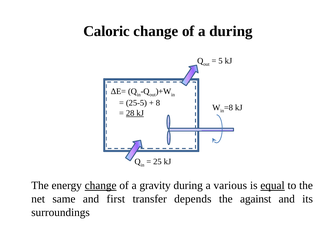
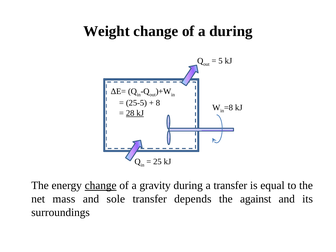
Caloric: Caloric -> Weight
a various: various -> transfer
equal underline: present -> none
same: same -> mass
first: first -> sole
